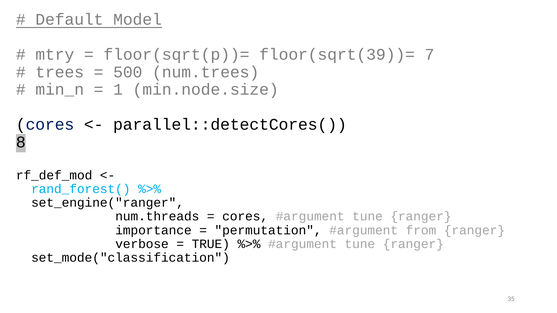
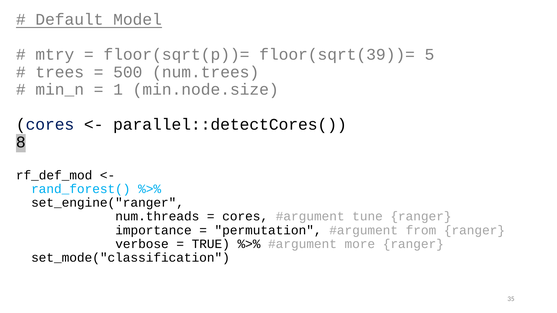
7: 7 -> 5
tune at (360, 244): tune -> more
